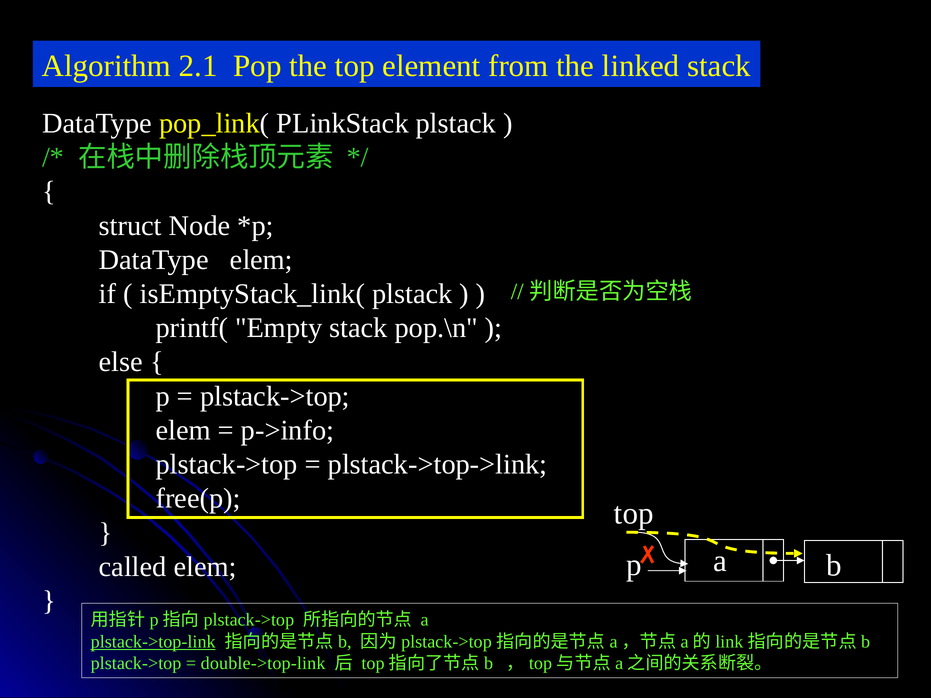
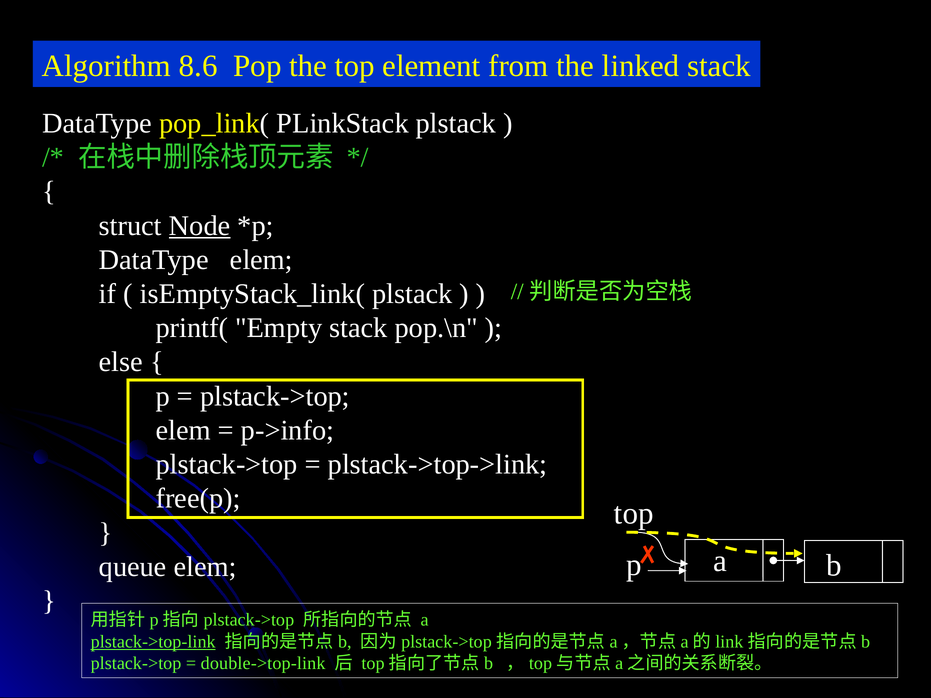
2.1: 2.1 -> 8.6
Node underline: none -> present
called: called -> queue
